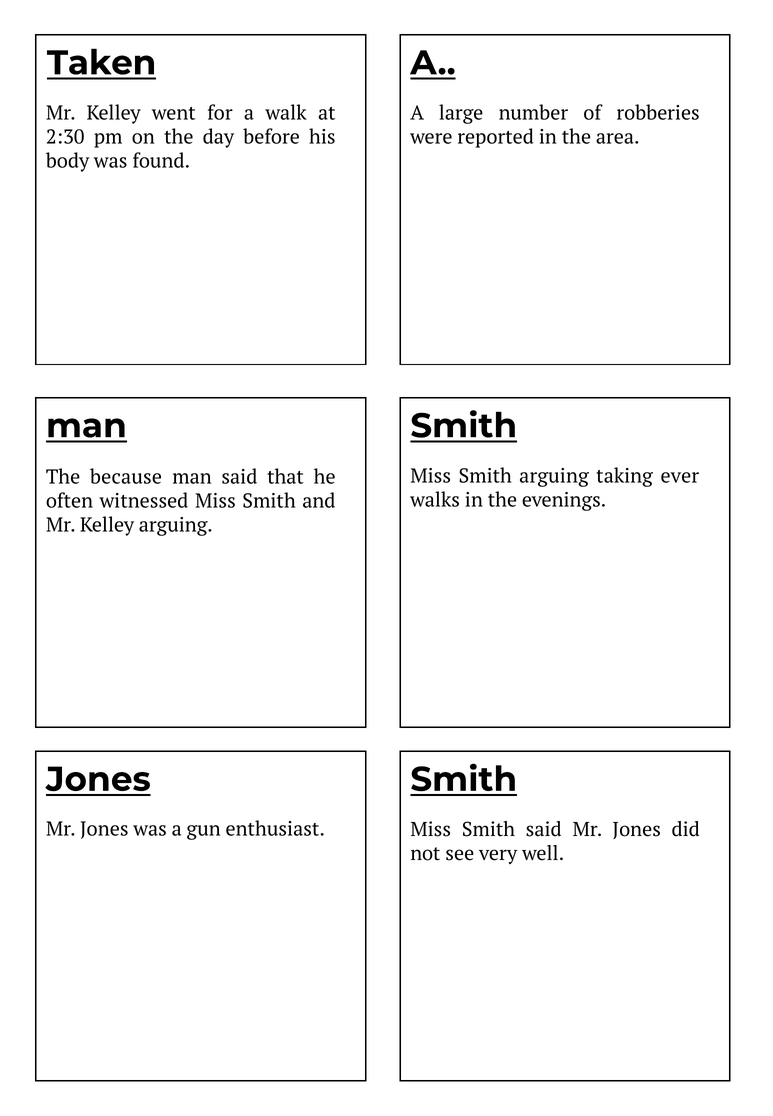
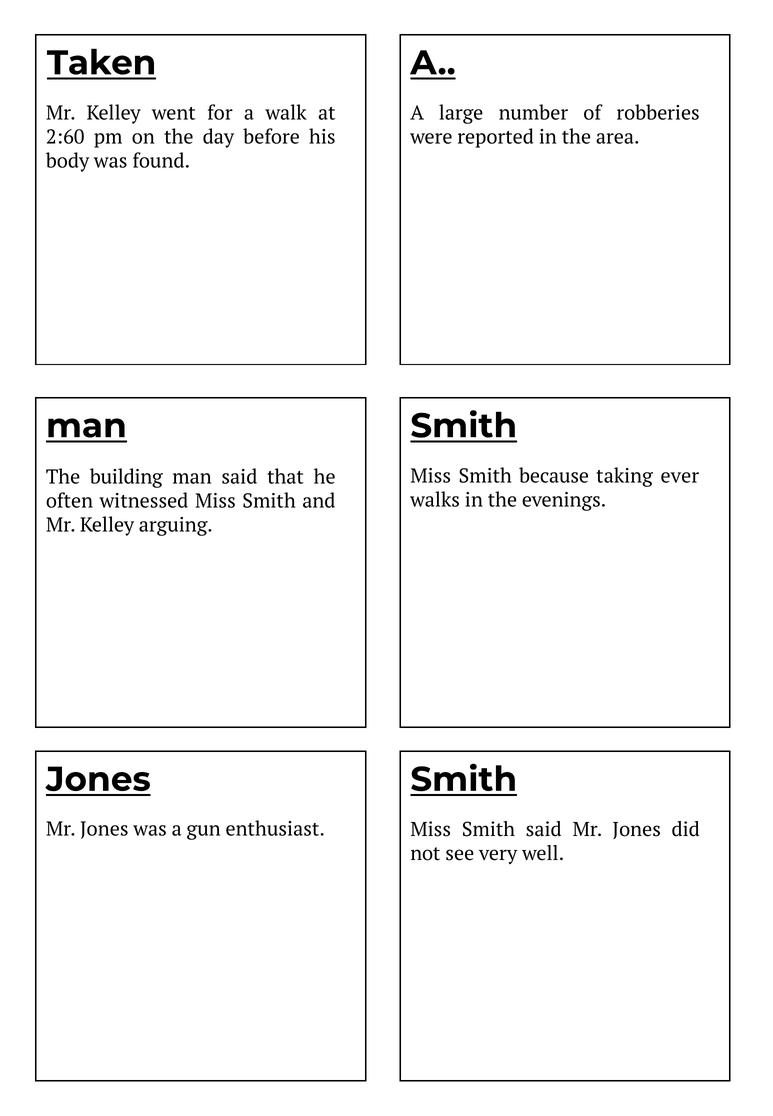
2:30: 2:30 -> 2:60
Smith arguing: arguing -> because
because: because -> building
